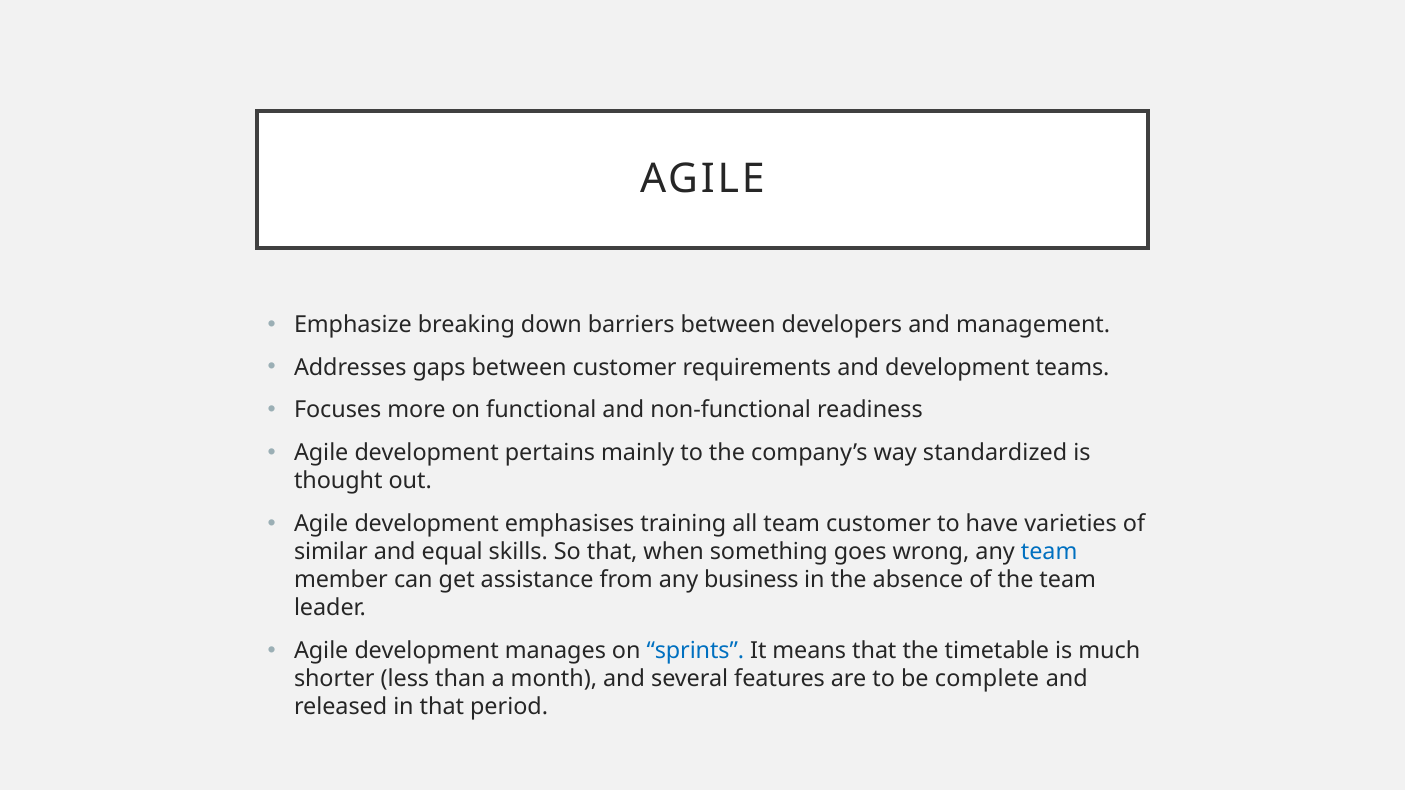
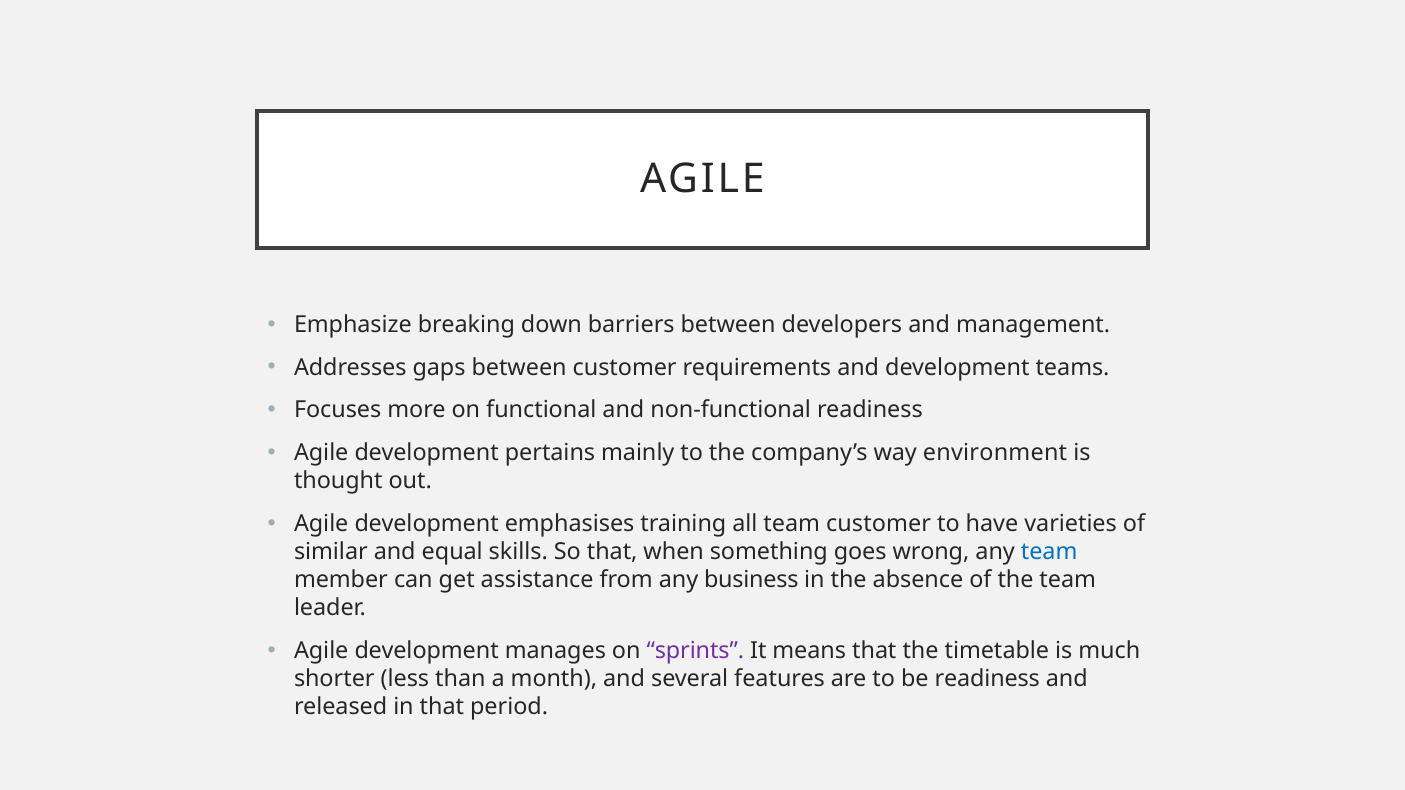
standardized: standardized -> environment
sprints colour: blue -> purple
be complete: complete -> readiness
